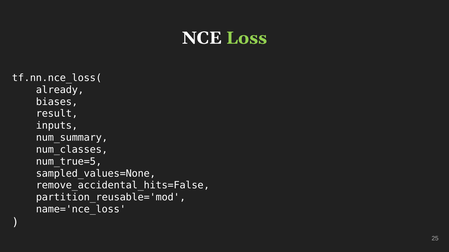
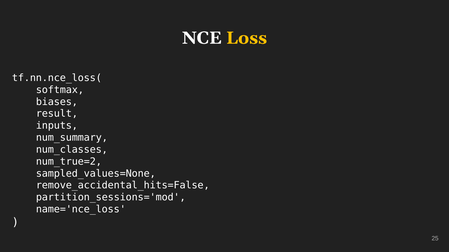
Loss colour: light green -> yellow
already: already -> softmax
num_true=5: num_true=5 -> num_true=2
partition_reusable='mod: partition_reusable='mod -> partition_sessions='mod
